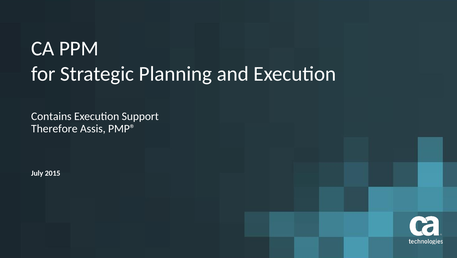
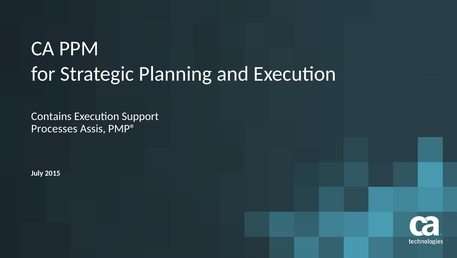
Therefore: Therefore -> Processes
